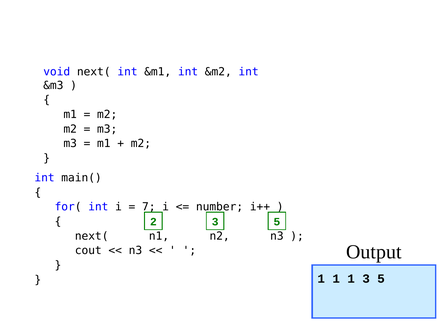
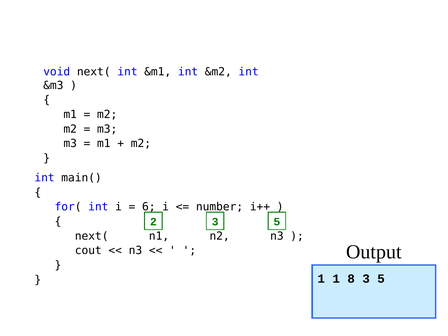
7: 7 -> 6
1 1 1: 1 -> 8
